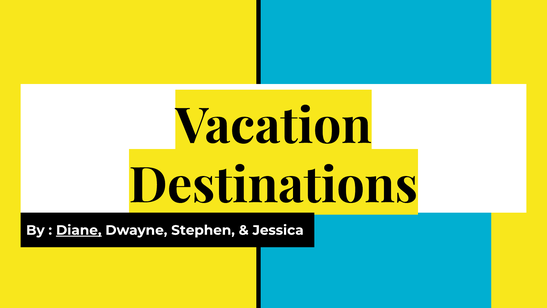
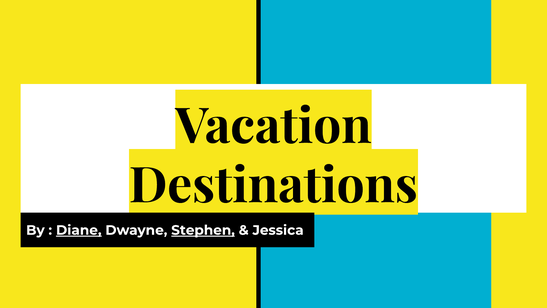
Stephen underline: none -> present
